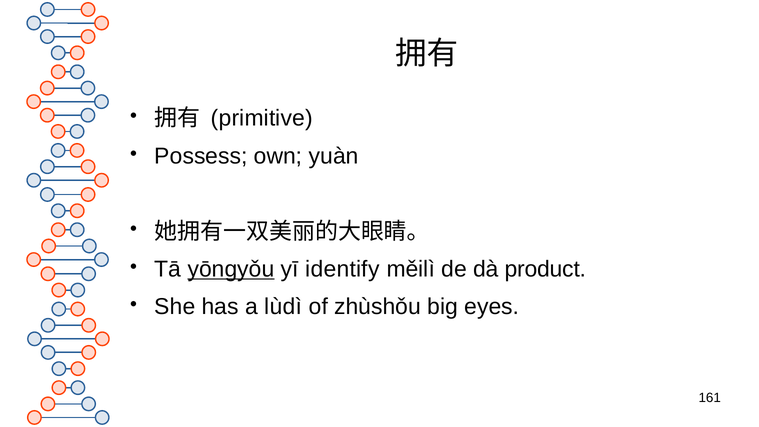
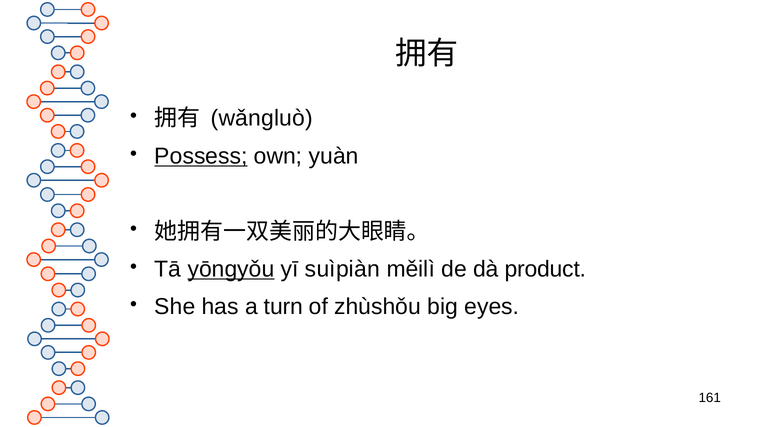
primitive: primitive -> wǎngluò
Possess underline: none -> present
identify: identify -> suìpiàn
lùdì: lùdì -> turn
